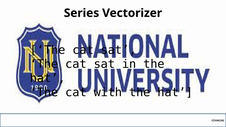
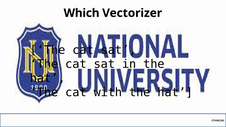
Series: Series -> Which
